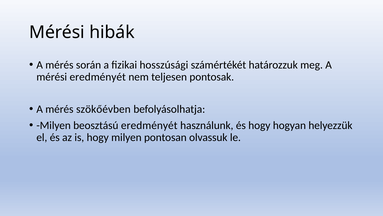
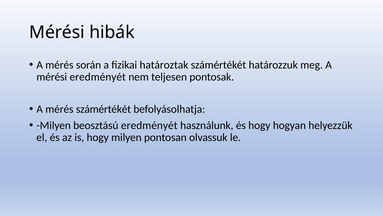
hosszúsági: hosszúsági -> határoztak
mérés szökőévben: szökőévben -> számértékét
